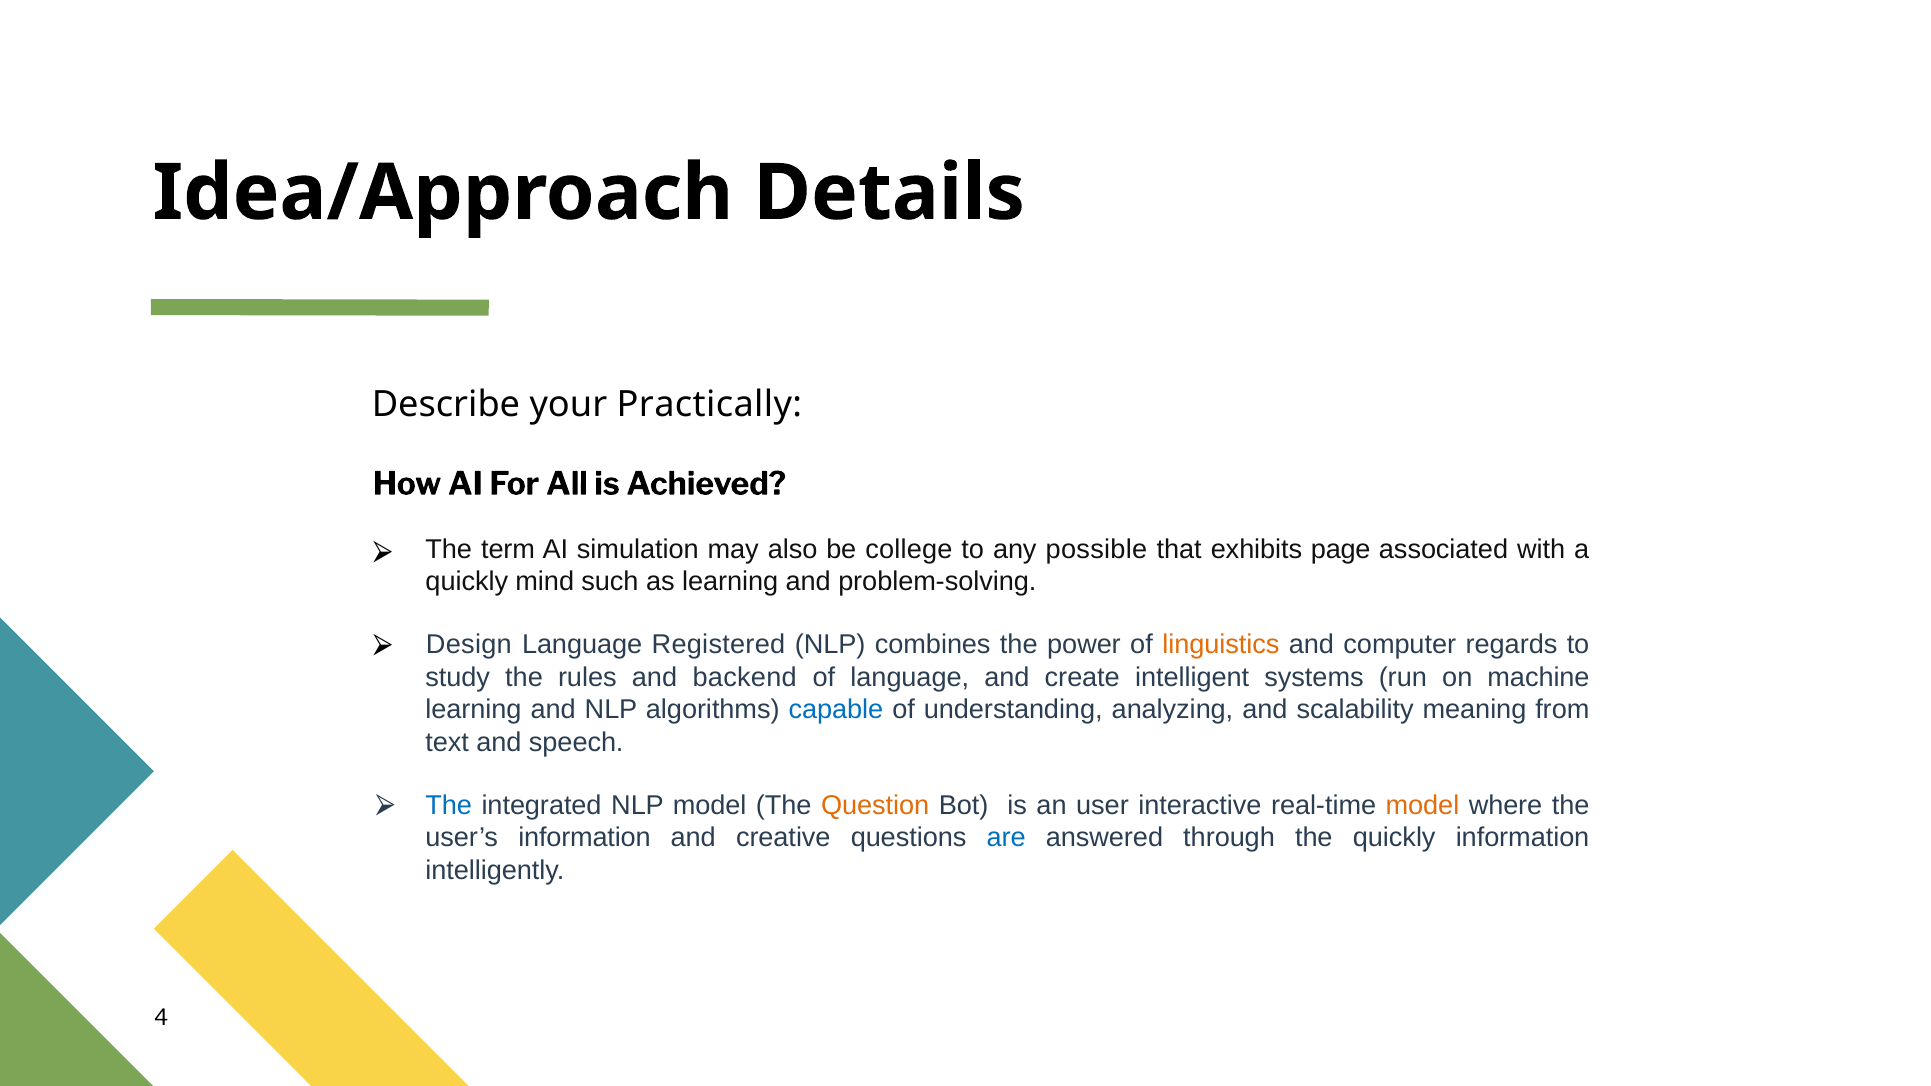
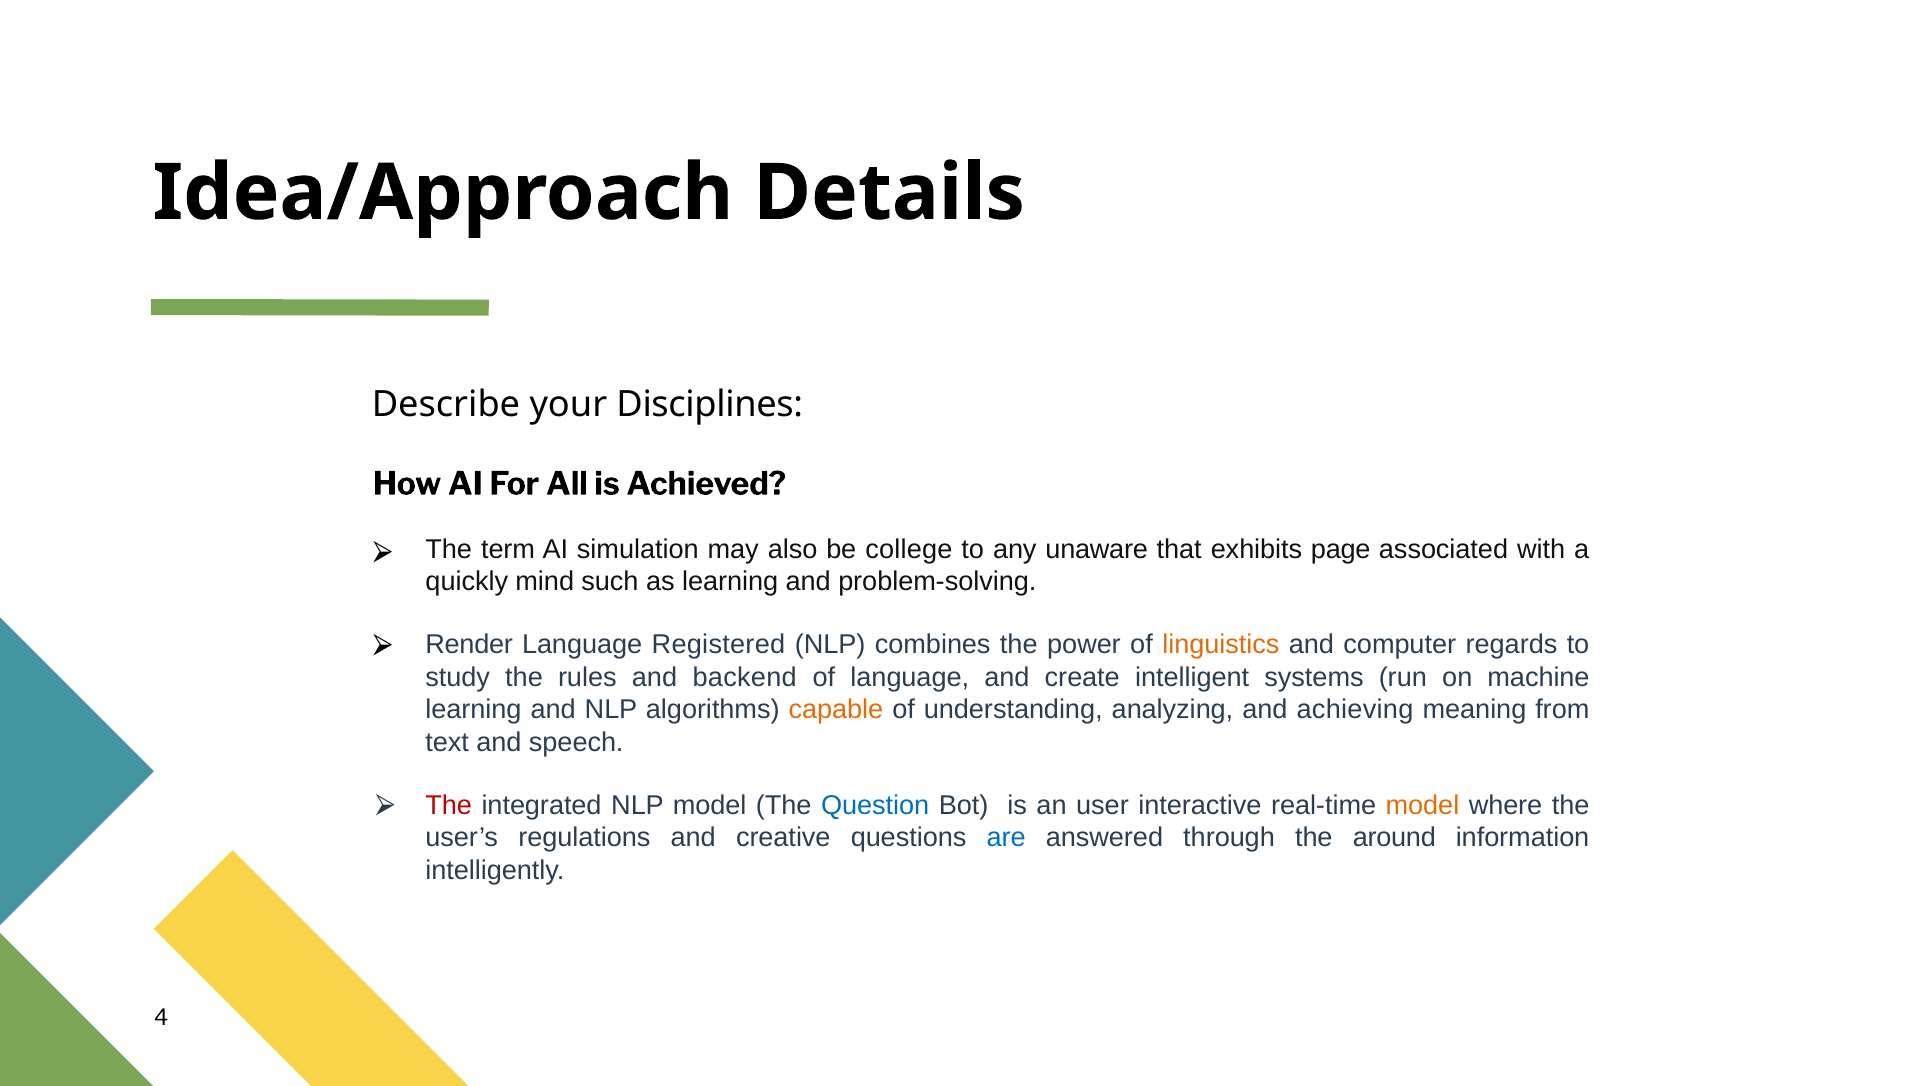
Practically: Practically -> Disciplines
possible: possible -> unaware
Design: Design -> Render
capable colour: blue -> orange
scalability: scalability -> achieving
The at (449, 805) colour: blue -> red
Question colour: orange -> blue
user’s information: information -> regulations
the quickly: quickly -> around
